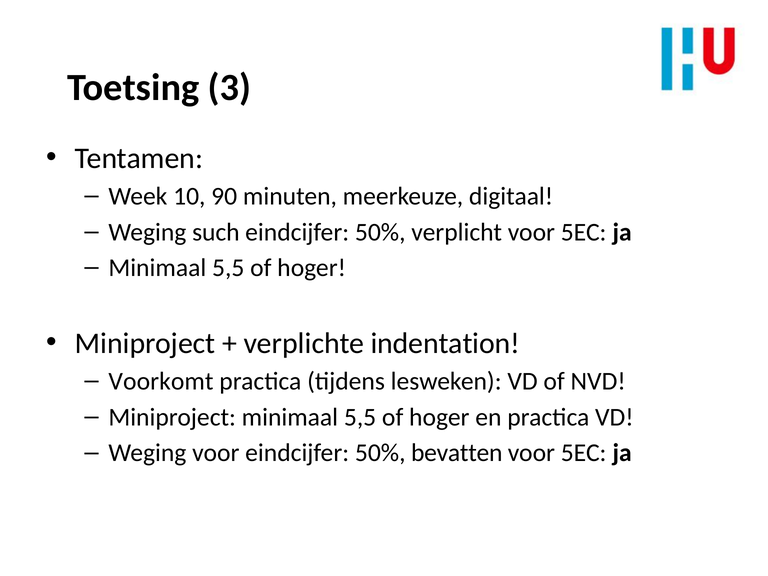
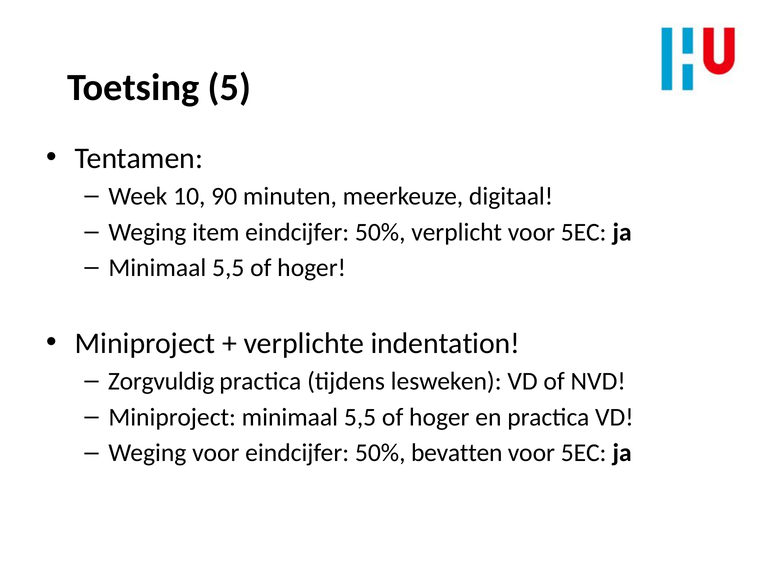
3: 3 -> 5
such: such -> item
Voorkomt: Voorkomt -> Zorgvuldig
